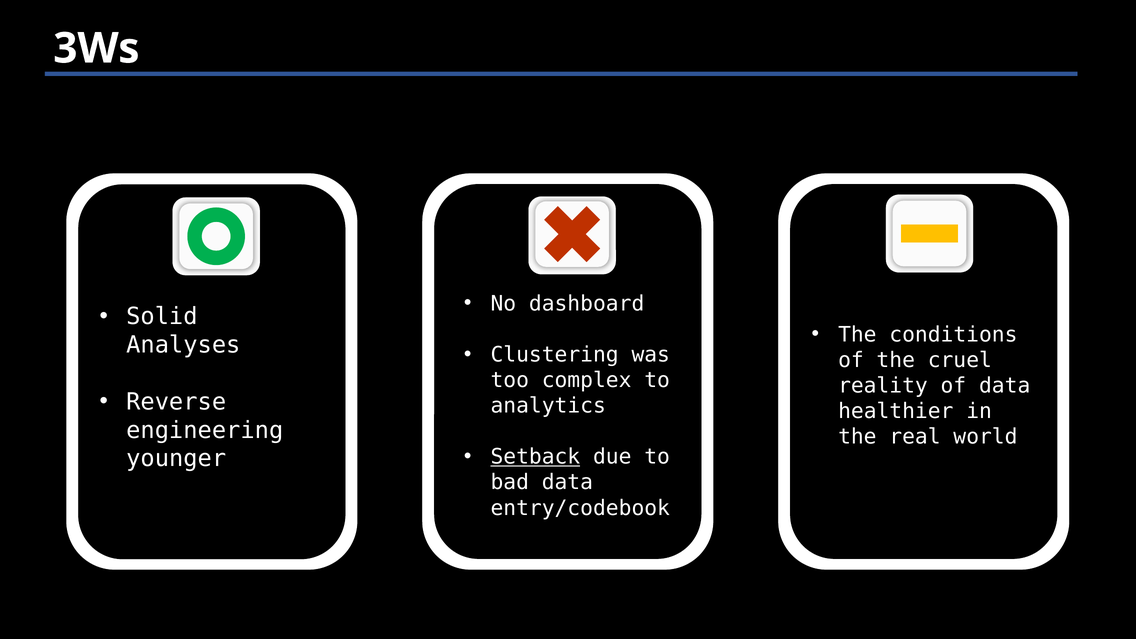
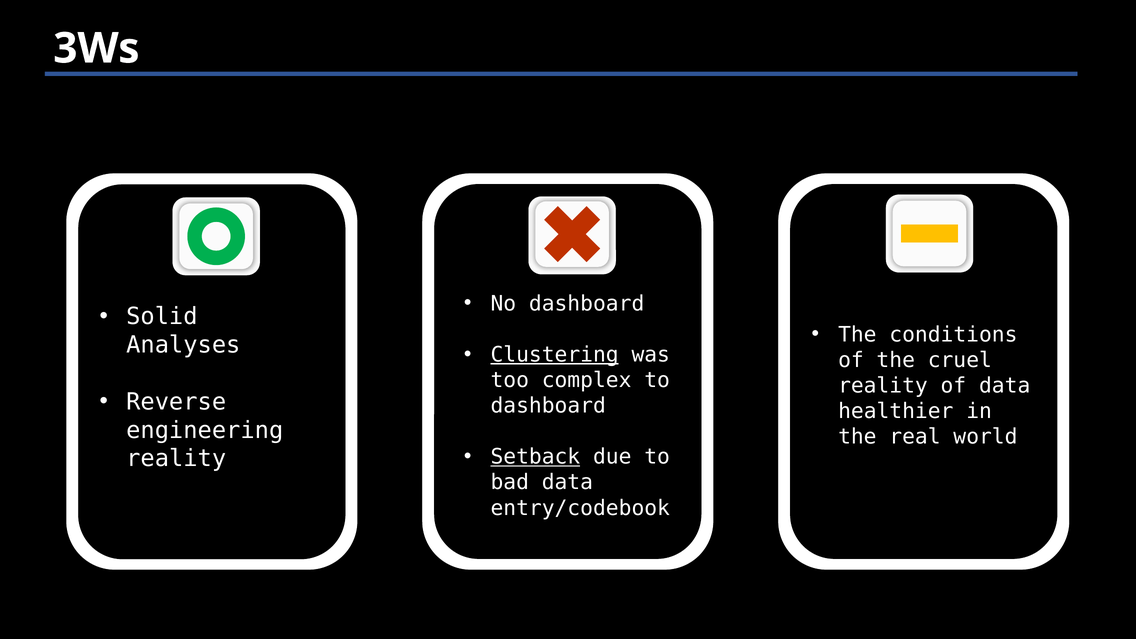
Clustering underline: none -> present
analytics at (548, 406): analytics -> dashboard
younger at (176, 459): younger -> reality
